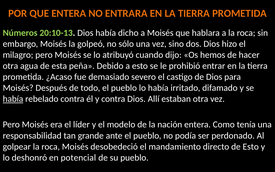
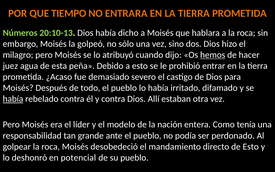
QUE ENTERA: ENTERA -> TIEMPO
hemos underline: none -> present
otra at (10, 66): otra -> juez
